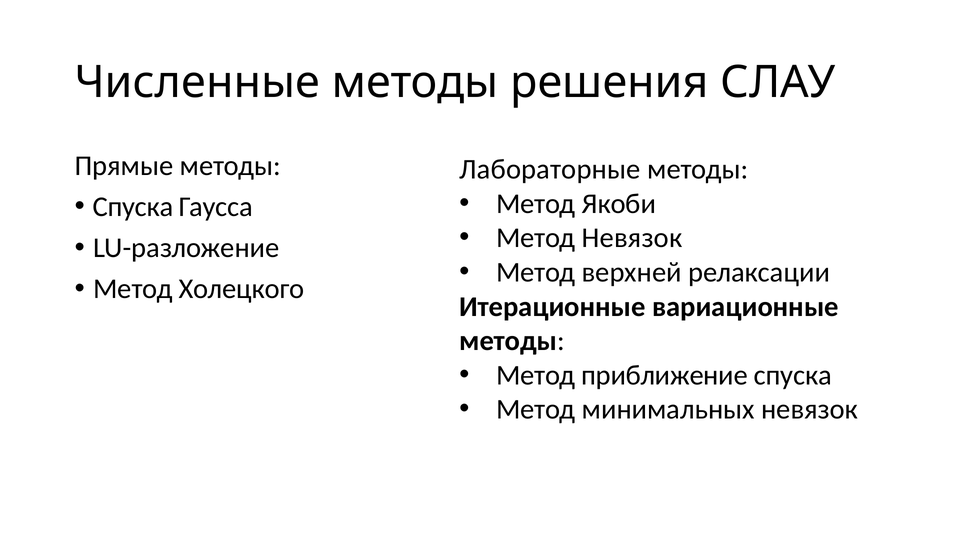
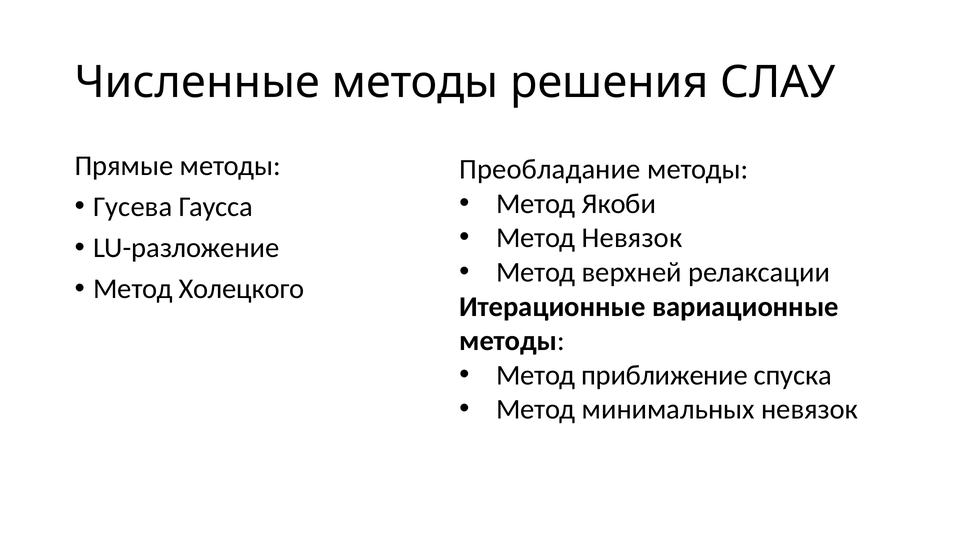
Лабораторные: Лабораторные -> Преобладание
Спуска at (133, 207): Спуска -> Гусева
